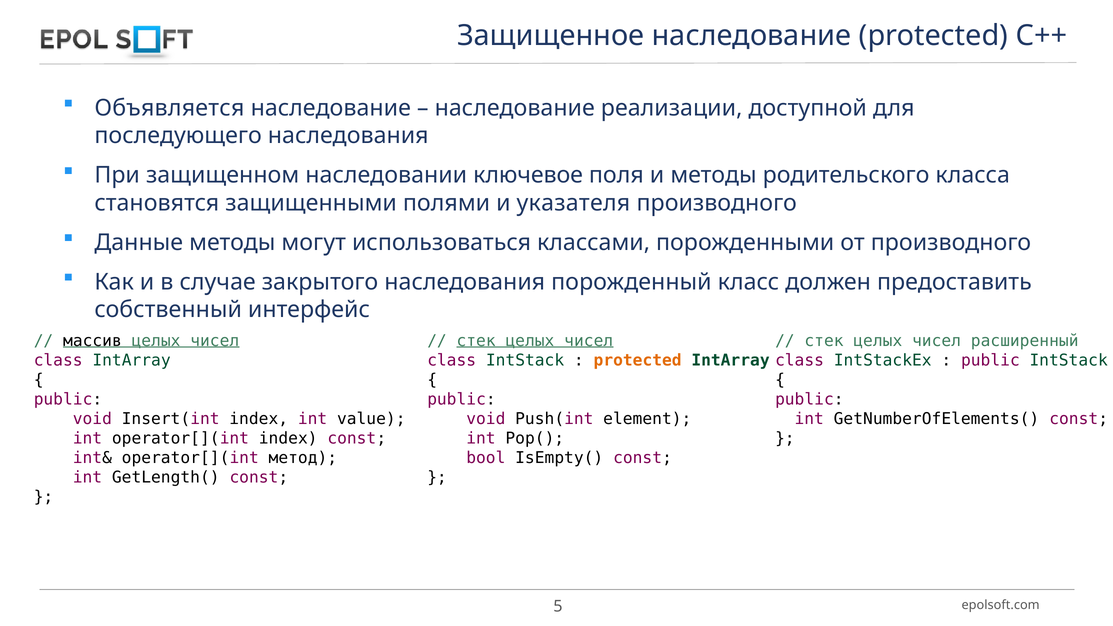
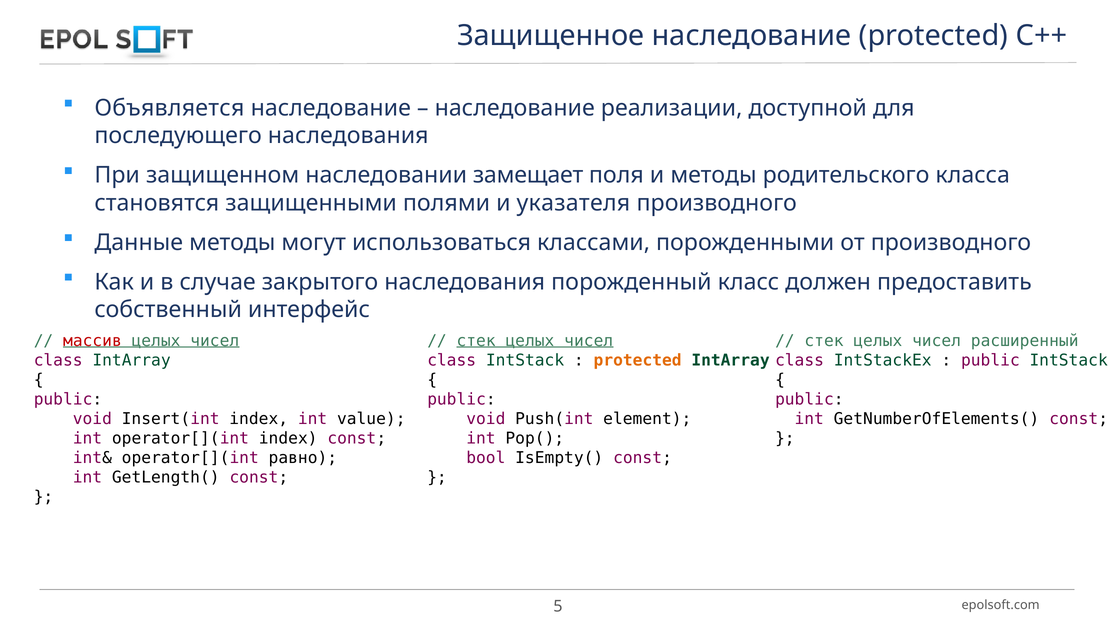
ключевое: ключевое -> замещает
массив colour: black -> red
метод: метод -> равно
